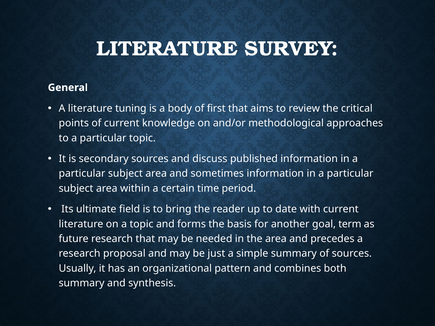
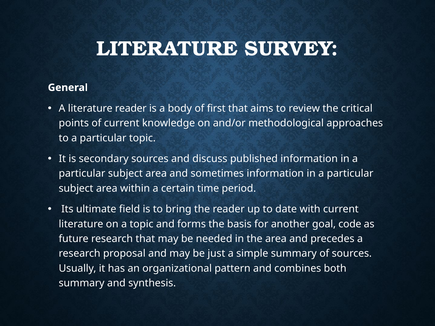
literature tuning: tuning -> reader
term: term -> code
